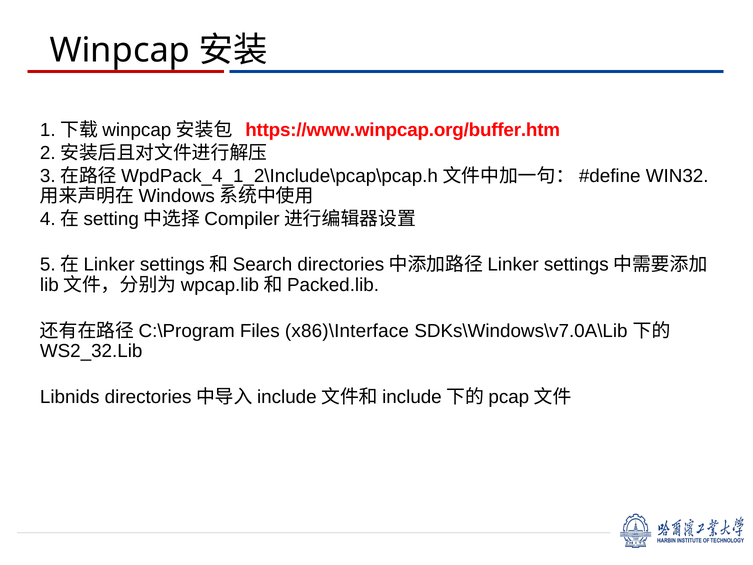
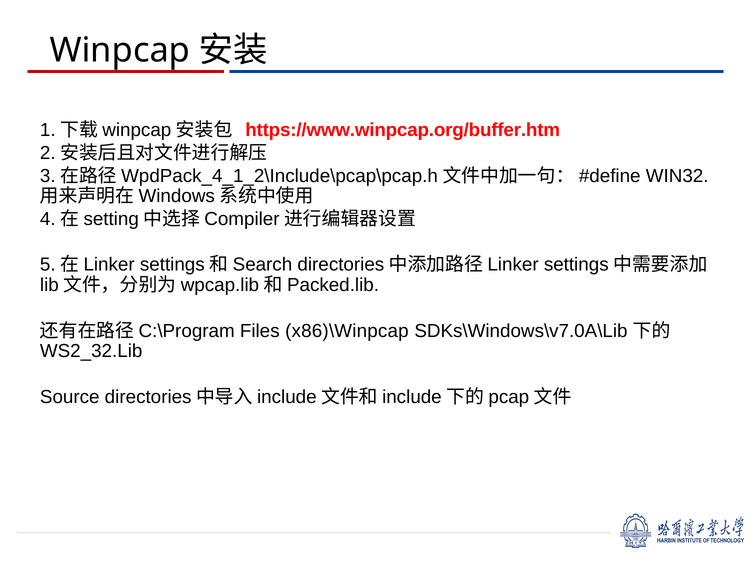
x86)\Interface: x86)\Interface -> x86)\Winpcap
Libnids: Libnids -> Source
